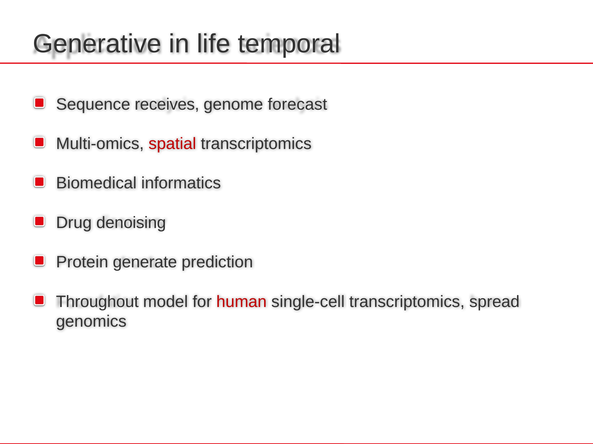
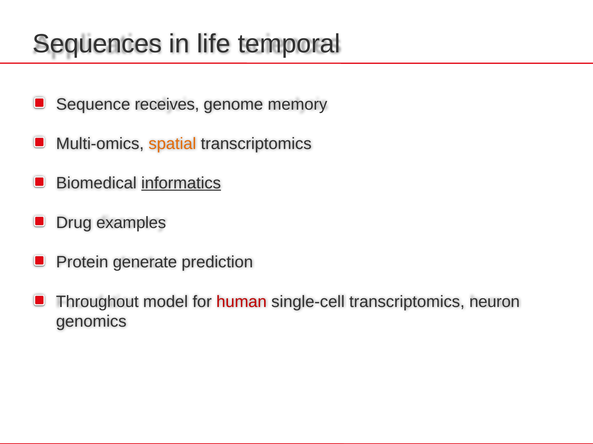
Generative: Generative -> Sequences
forecast: forecast -> memory
spatial colour: red -> orange
informatics underline: none -> present
denoising: denoising -> examples
spread: spread -> neuron
